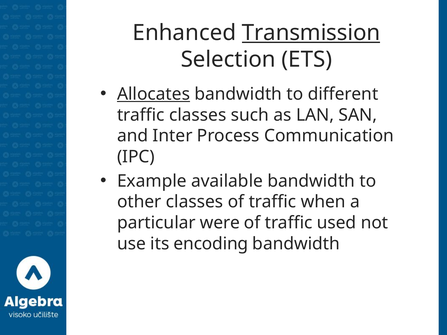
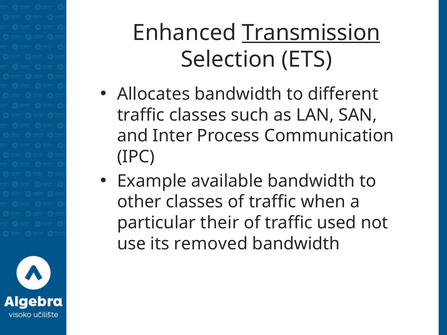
Allocates underline: present -> none
were: were -> their
encoding: encoding -> removed
